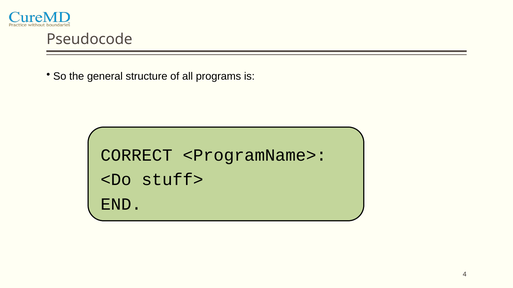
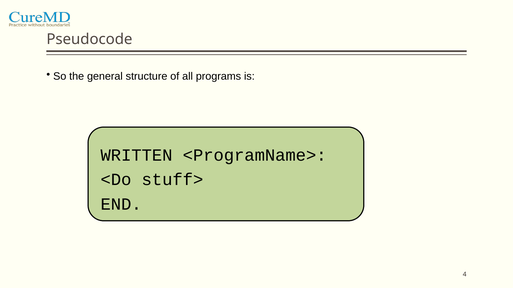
CORRECT: CORRECT -> WRITTEN
